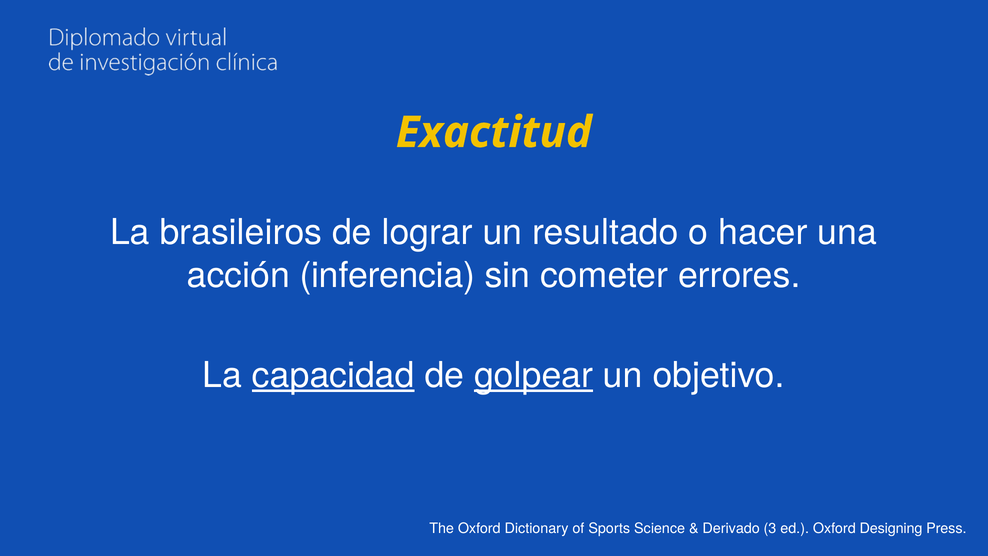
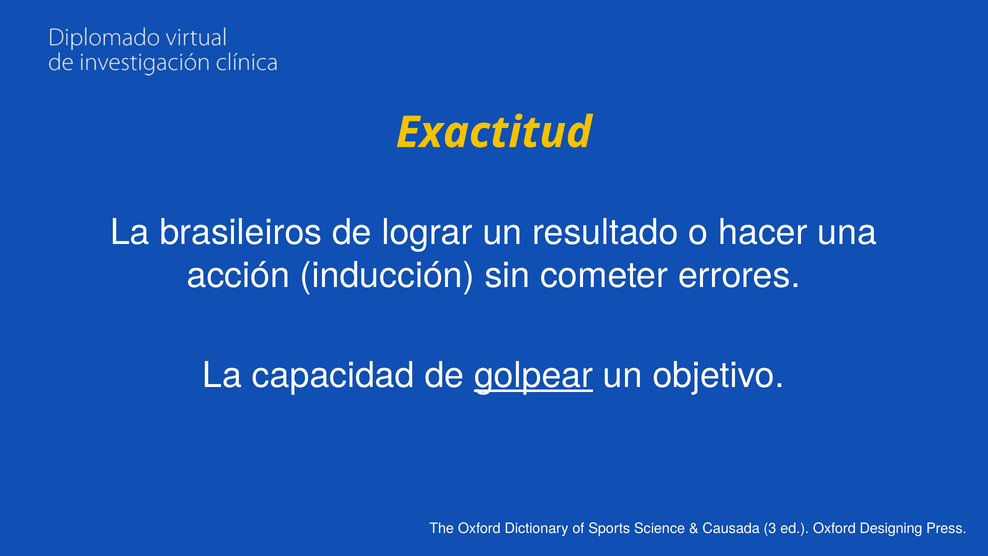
inferencia: inferencia -> inducción
capacidad underline: present -> none
Derivado: Derivado -> Causada
